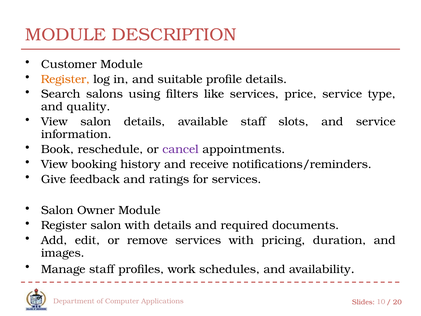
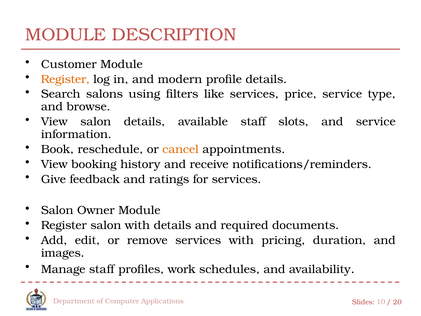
suitable: suitable -> modern
quality: quality -> browse
cancel colour: purple -> orange
